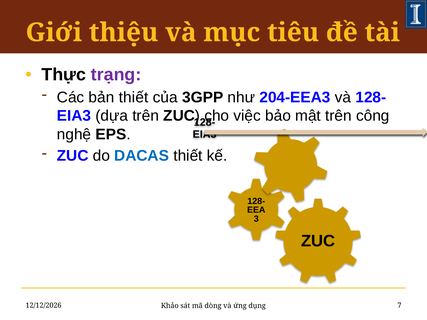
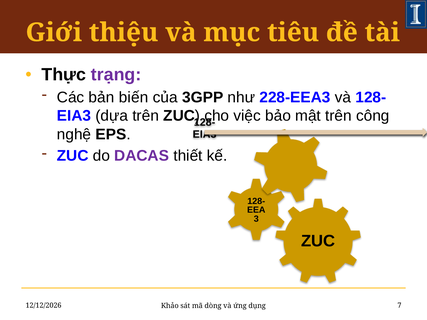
bản thiết: thiết -> biến
204-EEA3: 204-EEA3 -> 228-EEA3
DACAS colour: blue -> purple
